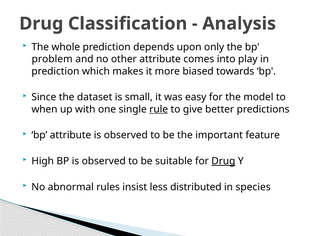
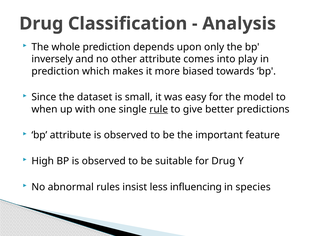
problem: problem -> inversely
Drug at (223, 161) underline: present -> none
distributed: distributed -> influencing
